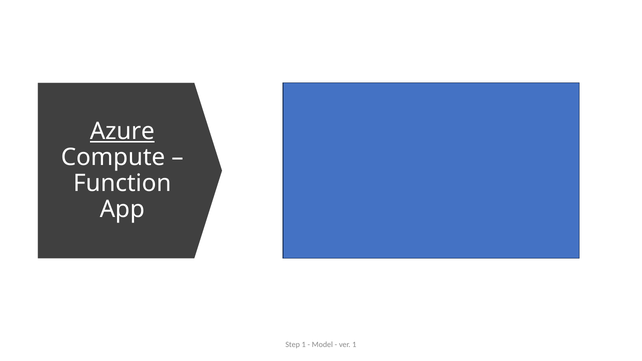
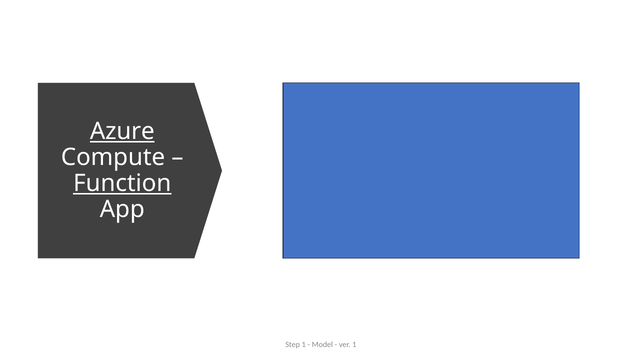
Function underline: none -> present
